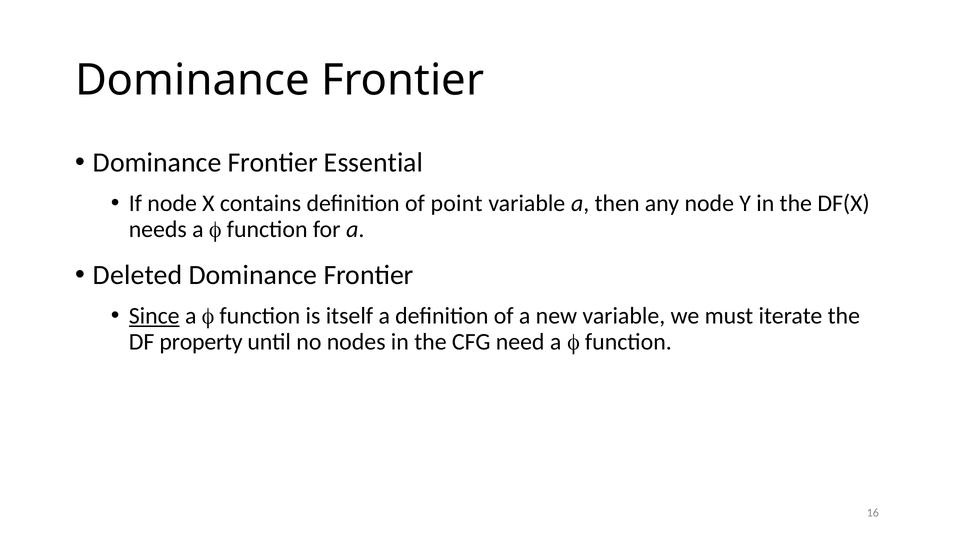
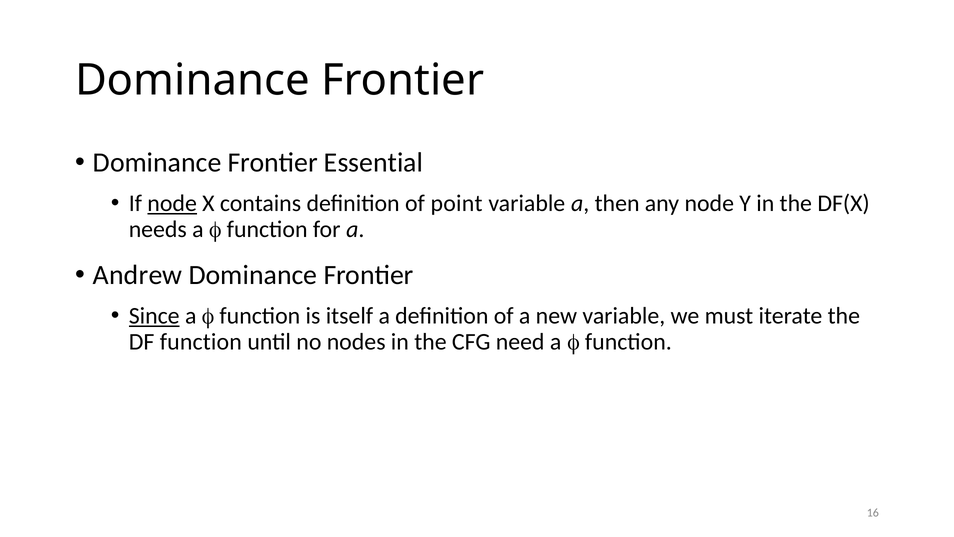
node at (172, 203) underline: none -> present
Deleted: Deleted -> Andrew
DF property: property -> function
